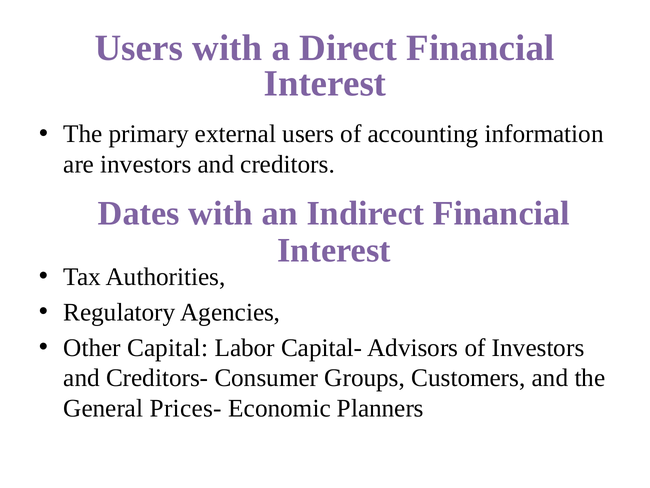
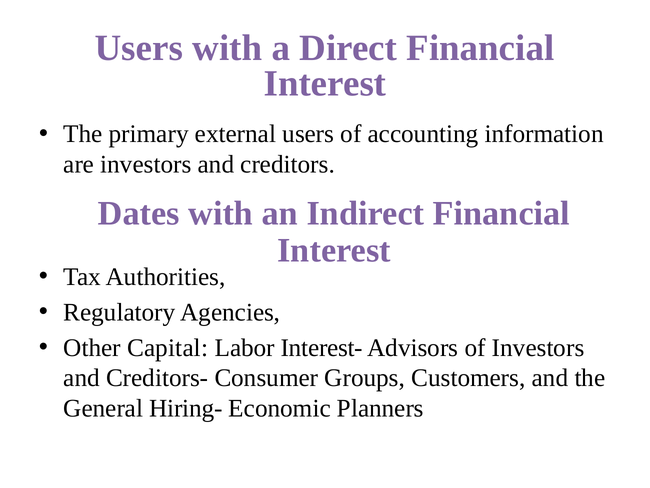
Capital-: Capital- -> Interest-
Prices-: Prices- -> Hiring-
